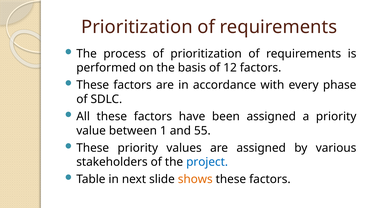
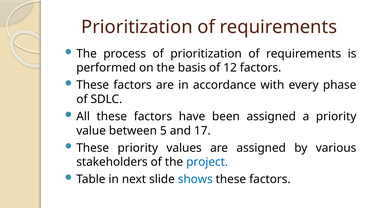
1: 1 -> 5
55: 55 -> 17
shows colour: orange -> blue
